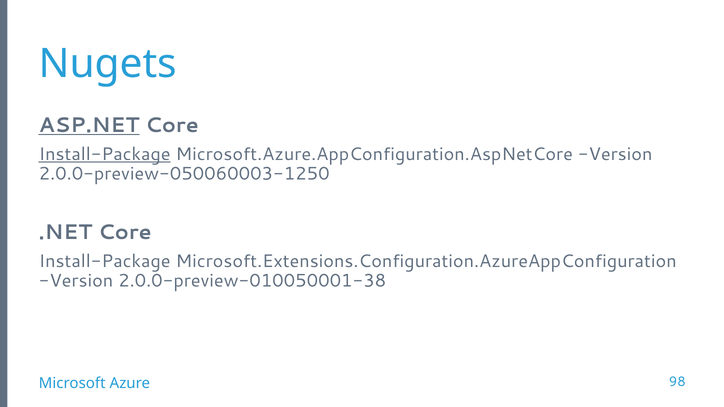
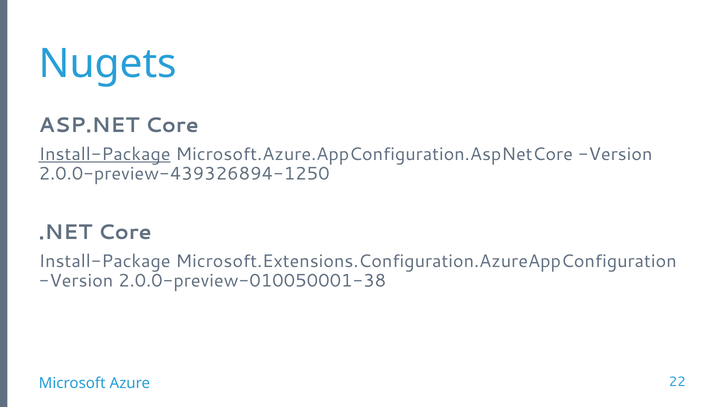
ASP.NET underline: present -> none
2.0.0-preview-050060003-1250: 2.0.0-preview-050060003-1250 -> 2.0.0-preview-439326894-1250
98: 98 -> 22
